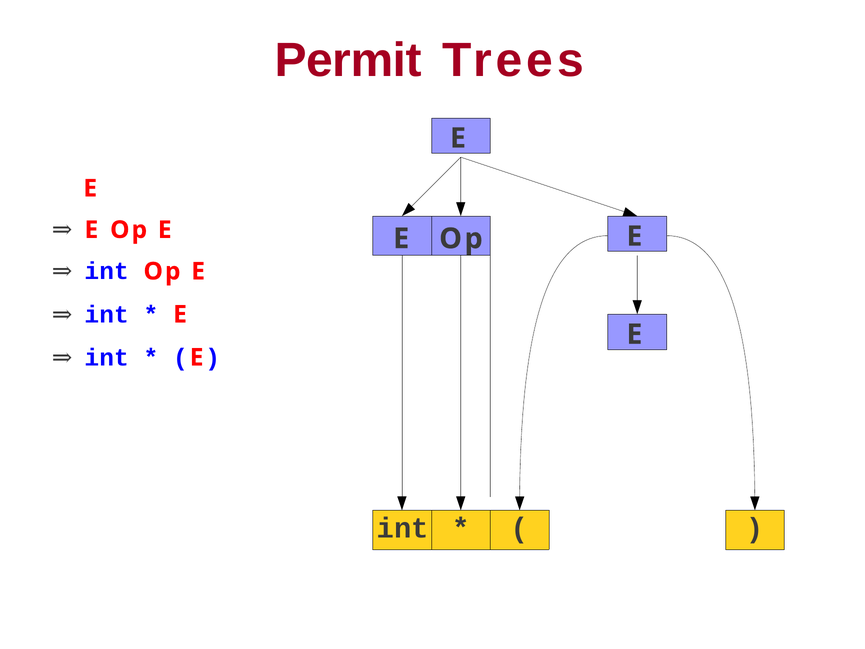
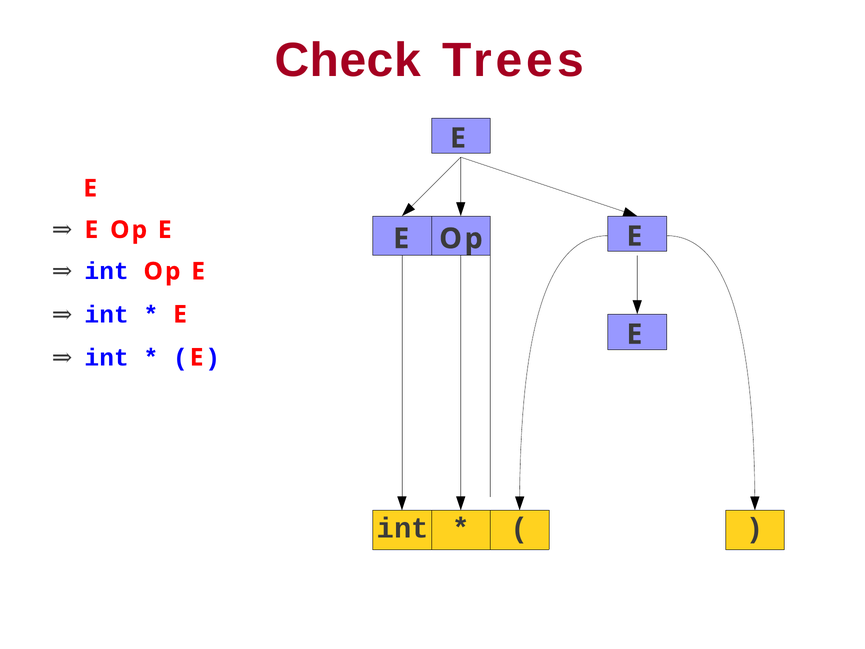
Permit: Permit -> Check
